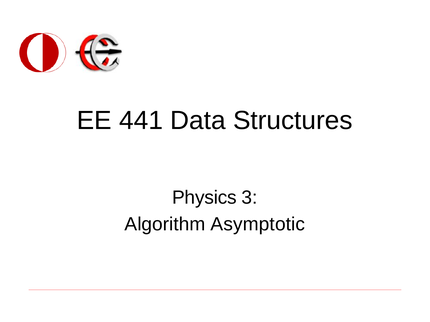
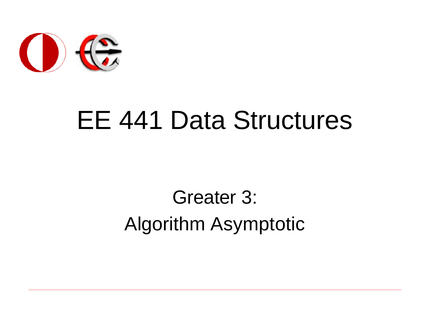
Physics: Physics -> Greater
